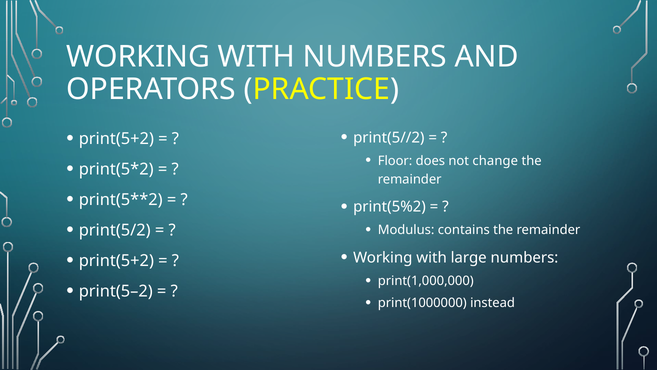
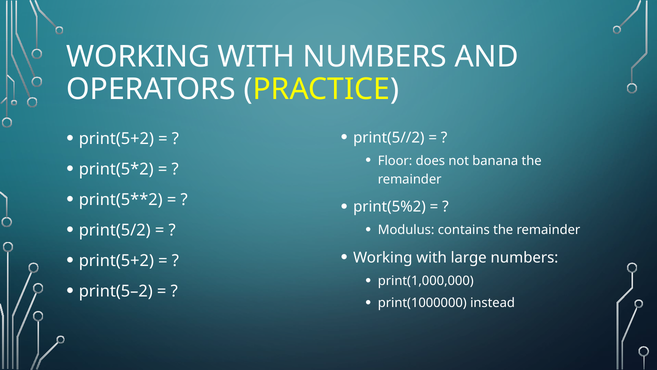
change: change -> banana
